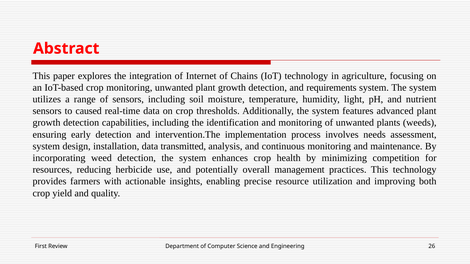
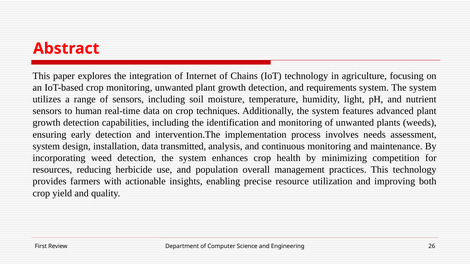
caused: caused -> human
thresholds: thresholds -> techniques
potentially: potentially -> population
